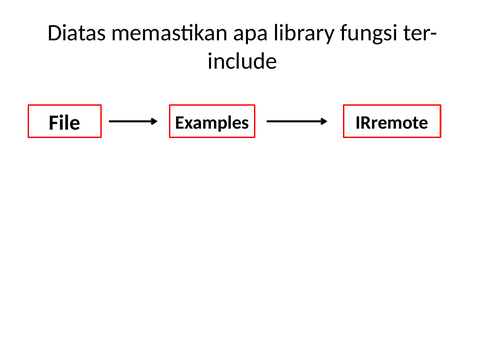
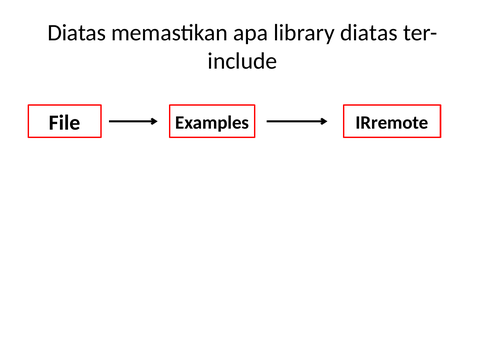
library fungsi: fungsi -> diatas
